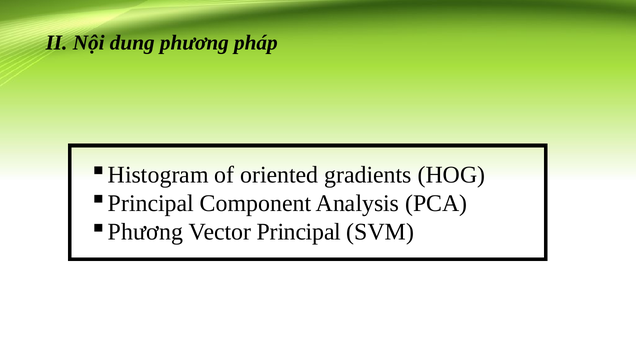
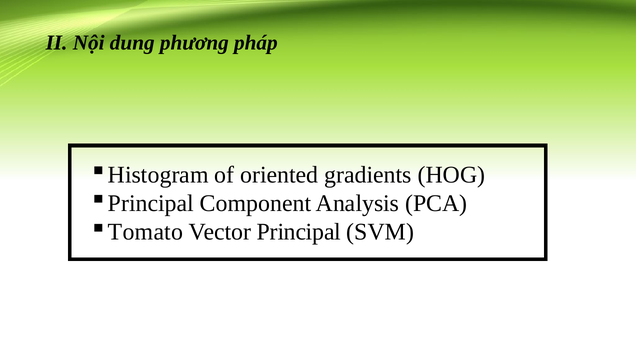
Phương at (146, 232): Phương -> Tomato
